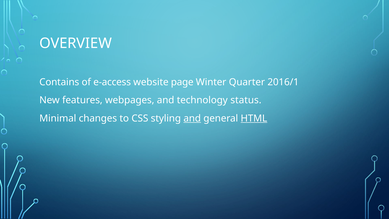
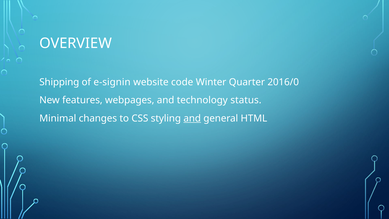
Contains: Contains -> Shipping
e-access: e-access -> e-signin
page: page -> code
2016/1: 2016/1 -> 2016/0
HTML underline: present -> none
